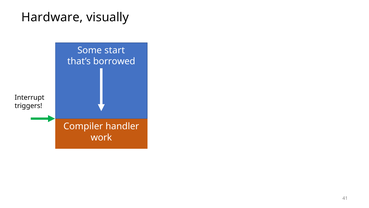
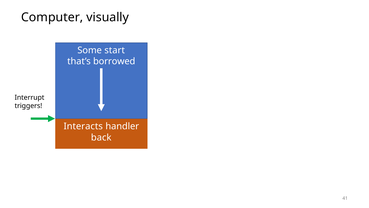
Hardware: Hardware -> Computer
Compiler: Compiler -> Interacts
work: work -> back
